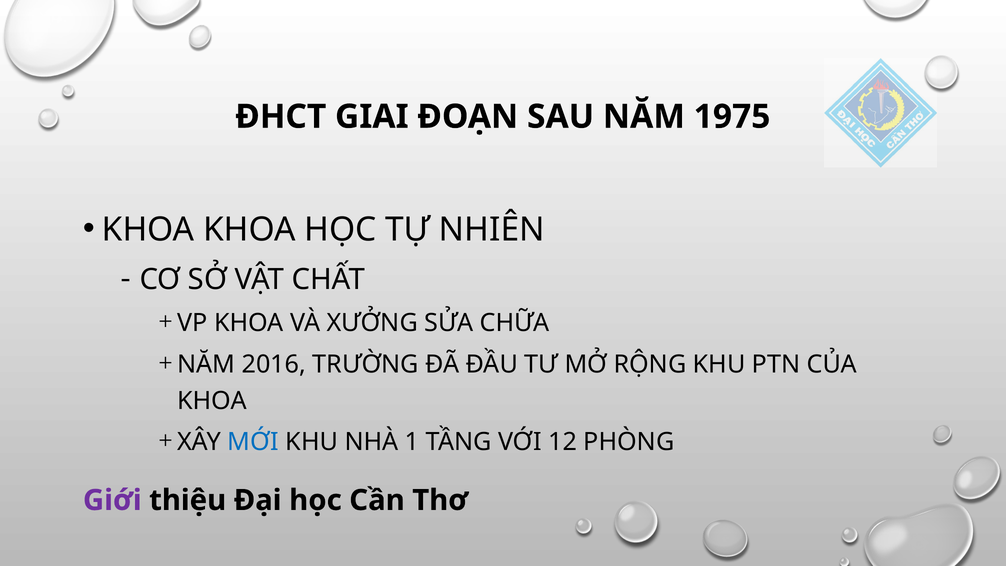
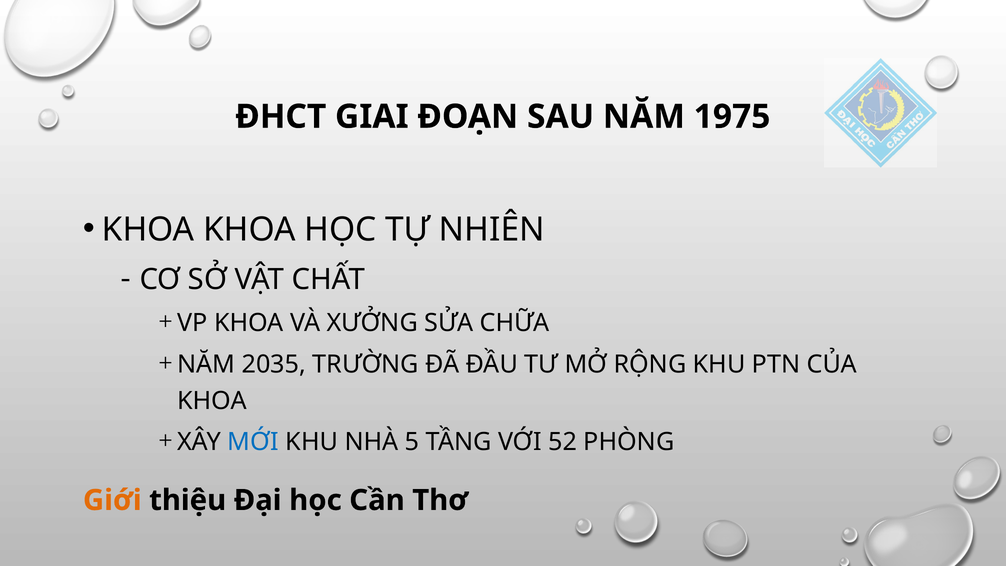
2016: 2016 -> 2035
1: 1 -> 5
12: 12 -> 52
Giới colour: purple -> orange
